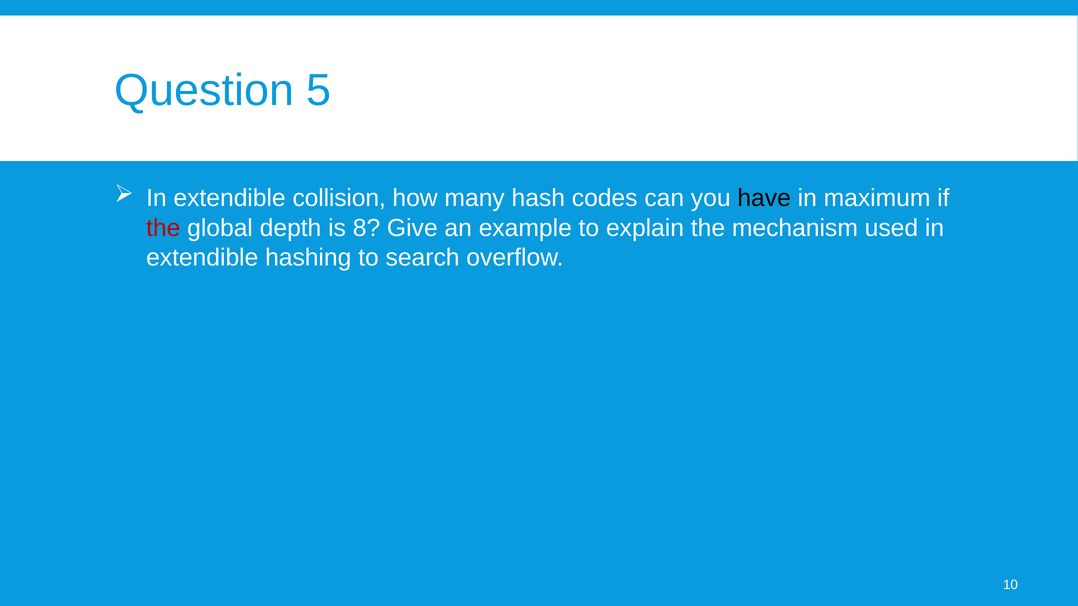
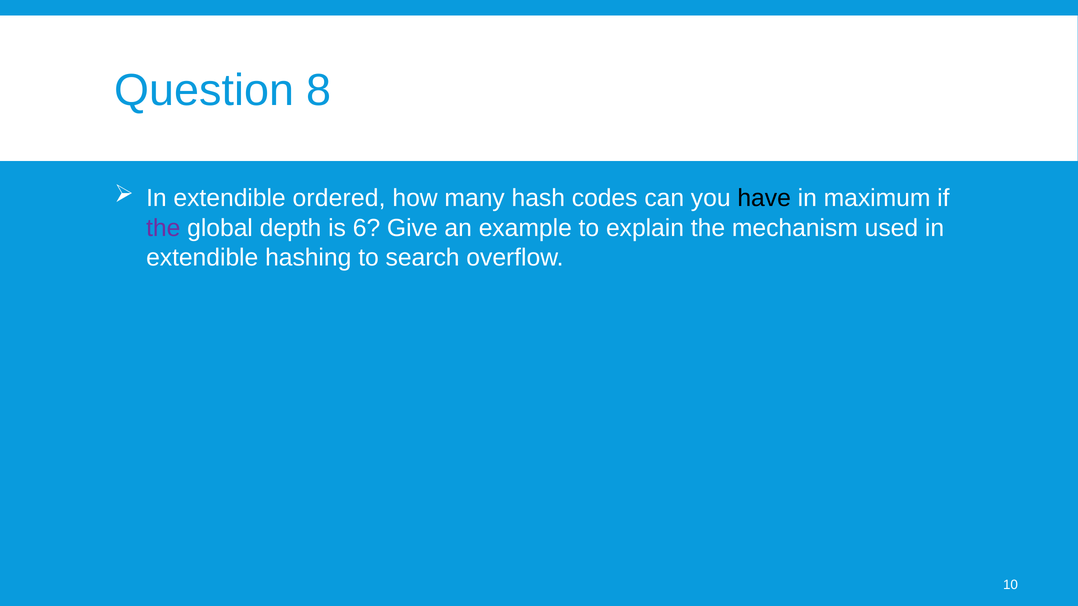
5: 5 -> 8
collision: collision -> ordered
the at (163, 228) colour: red -> purple
8: 8 -> 6
